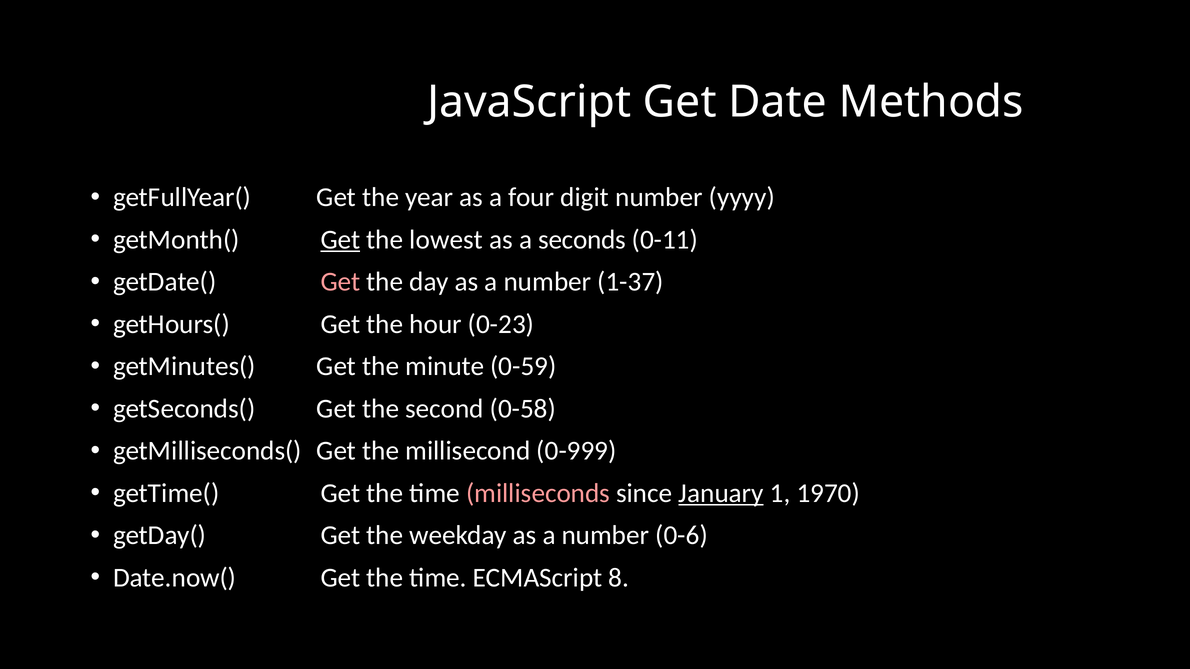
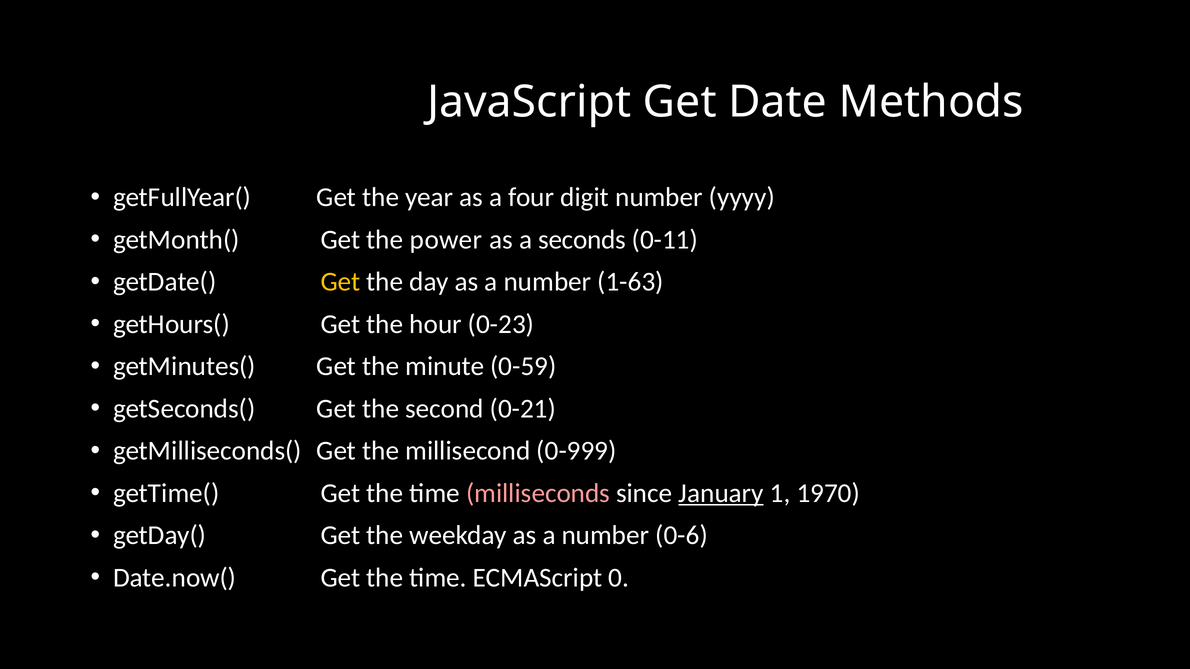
Get at (340, 240) underline: present -> none
lowest: lowest -> power
Get at (340, 282) colour: pink -> yellow
1-37: 1-37 -> 1-63
0-58: 0-58 -> 0-21
8: 8 -> 0
